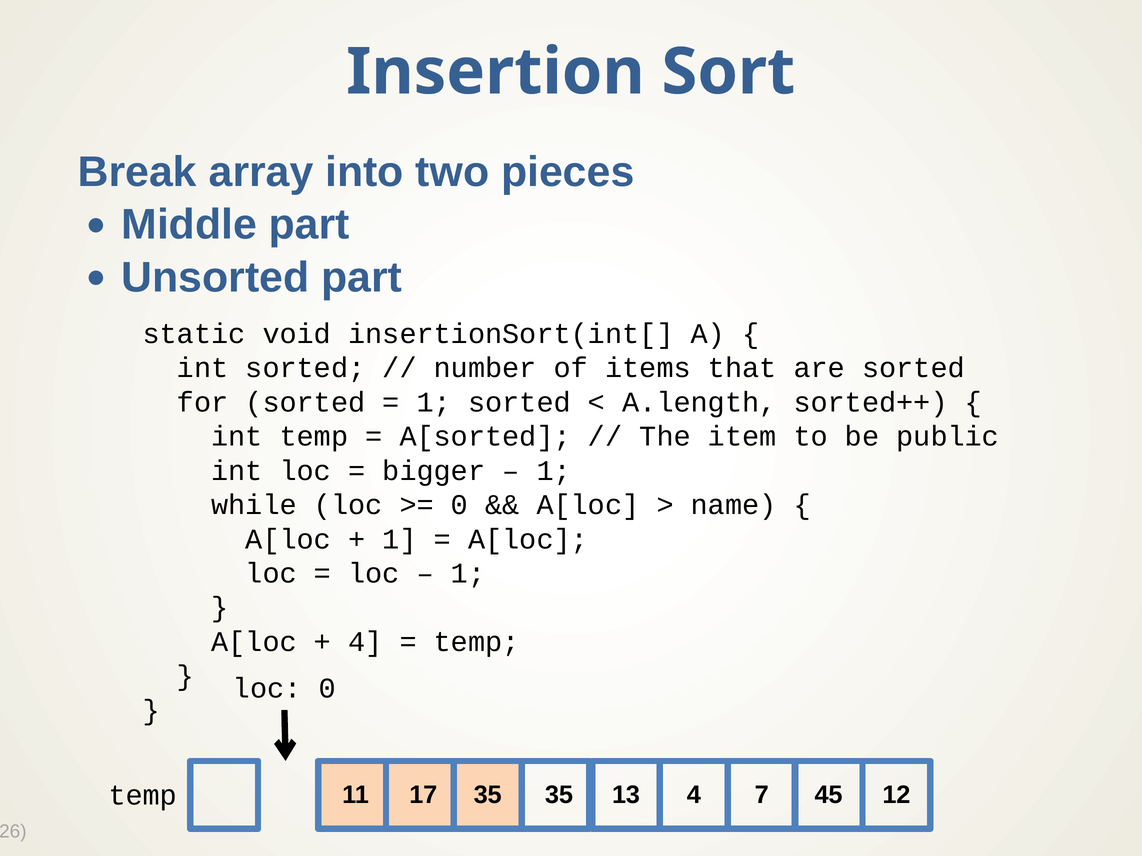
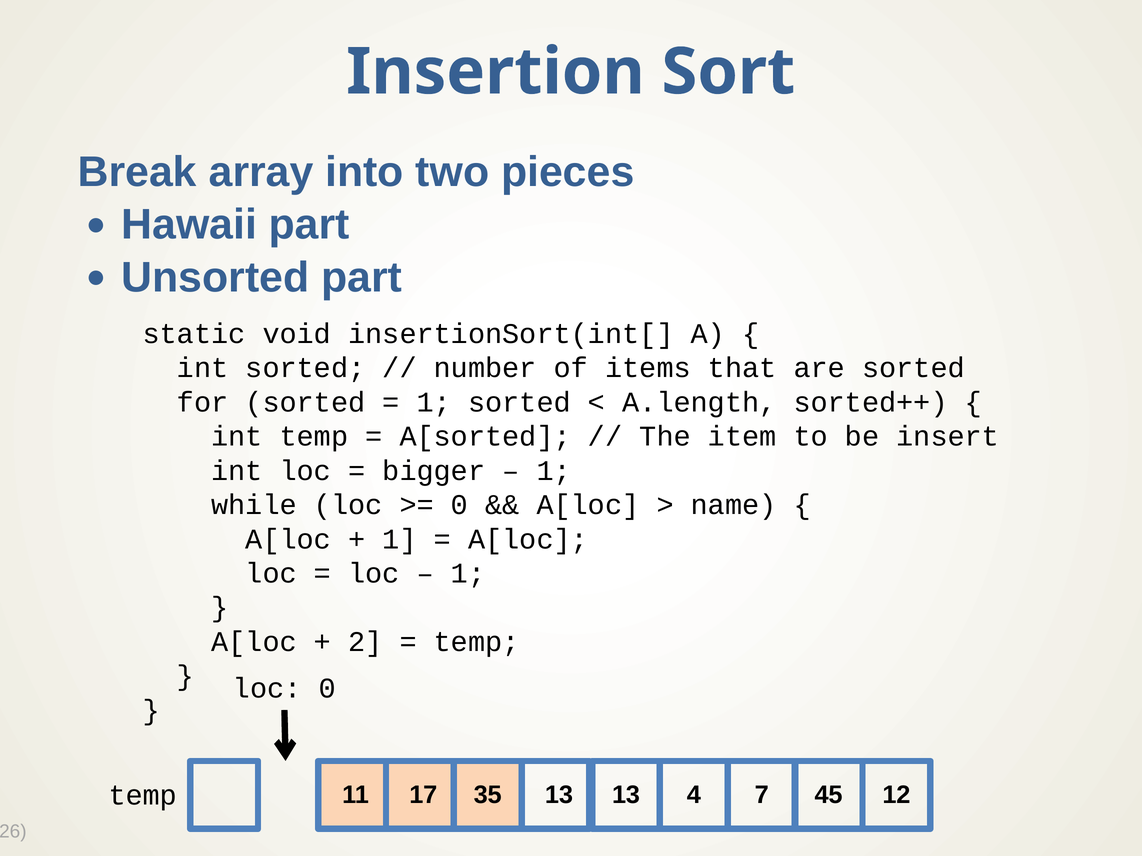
Middle: Middle -> Hawaii
public: public -> insert
4 at (365, 642): 4 -> 2
35 35: 35 -> 13
